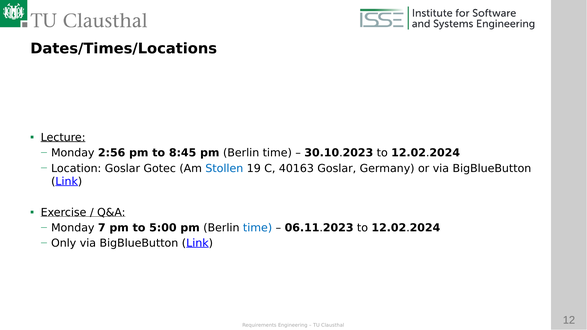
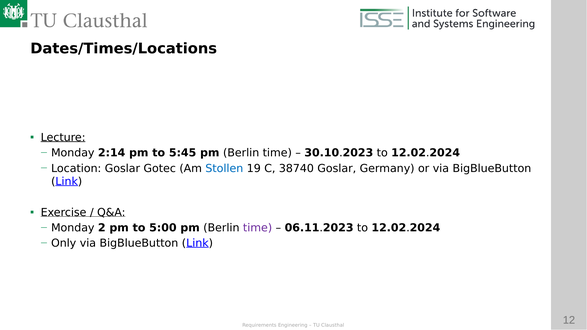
2:56: 2:56 -> 2:14
8:45: 8:45 -> 5:45
40163: 40163 -> 38740
7: 7 -> 2
time at (258, 228) colour: blue -> purple
